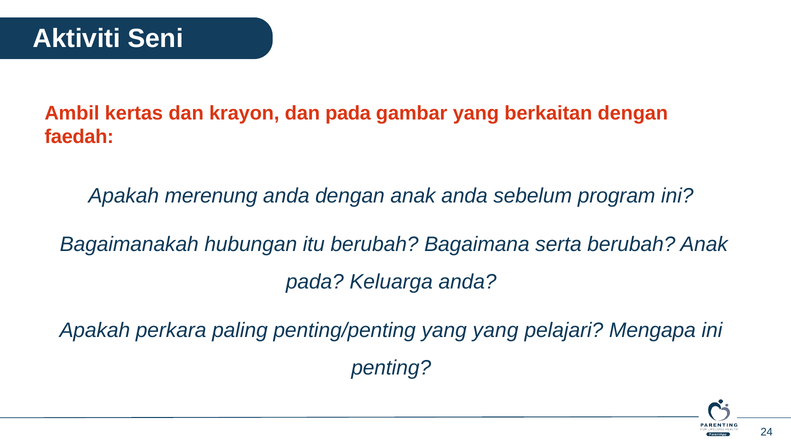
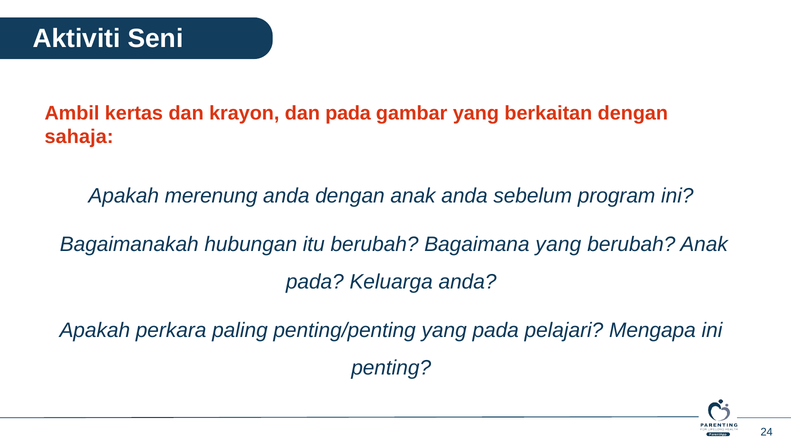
faedah: faedah -> sahaja
Bagaimana serta: serta -> yang
yang yang: yang -> pada
